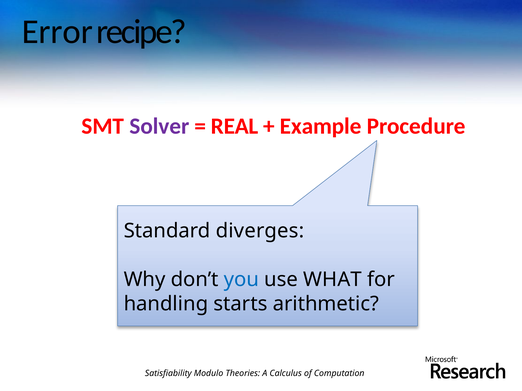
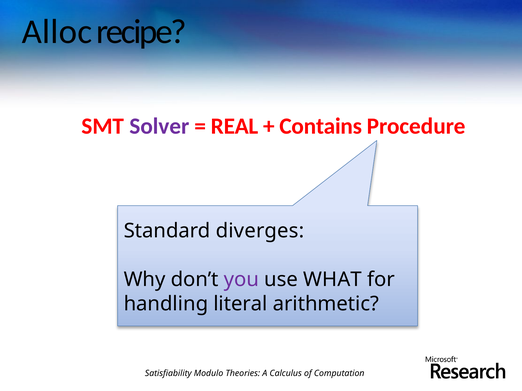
Error: Error -> Alloc
Example: Example -> Contains
you colour: blue -> purple
starts: starts -> literal
